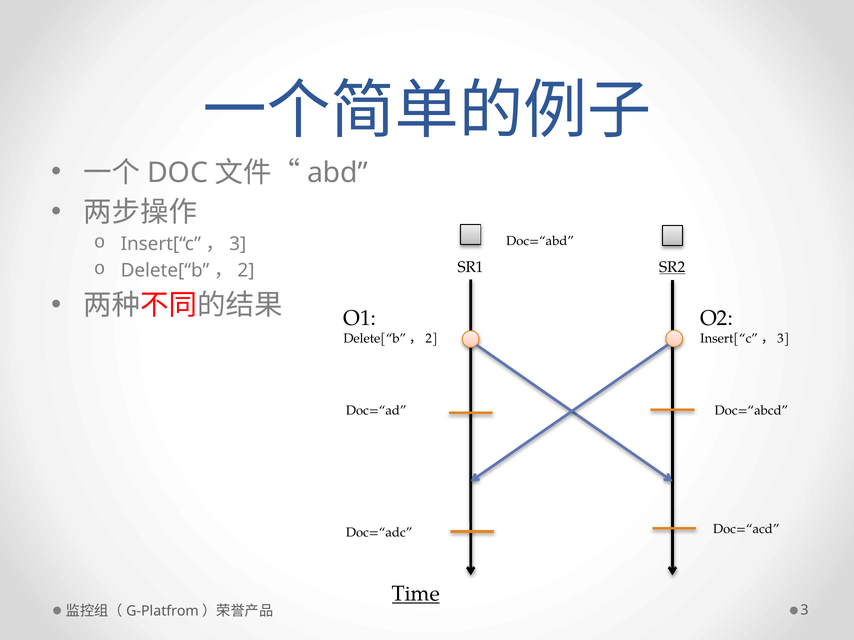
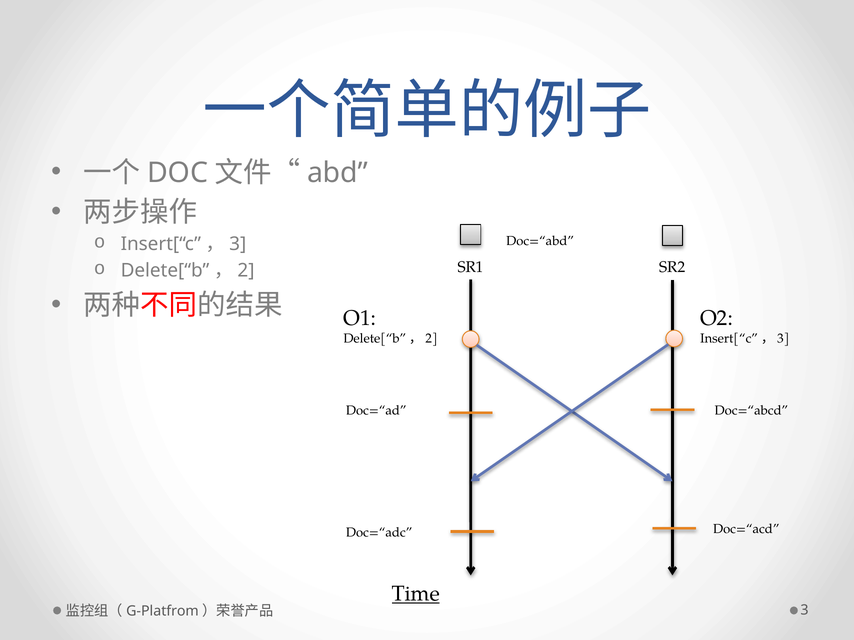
SR2 underline: present -> none
